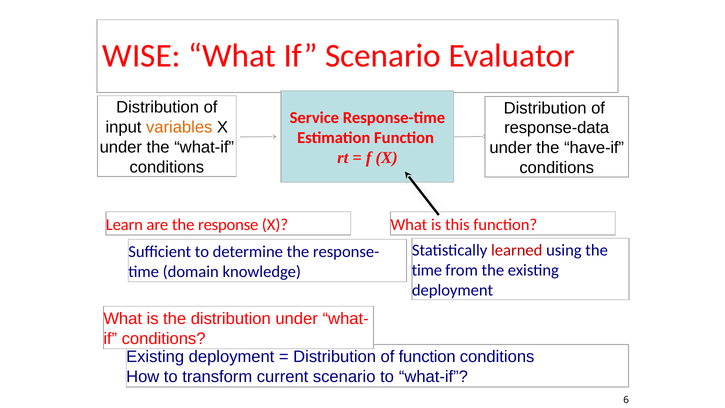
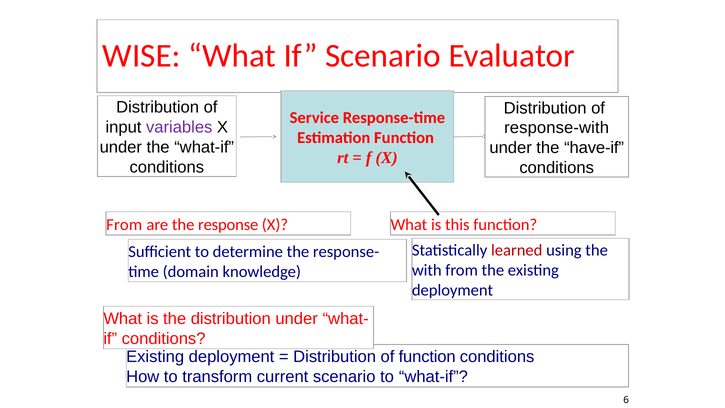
variables colour: orange -> purple
response-data: response-data -> response-with
Learn at (124, 224): Learn -> From
time at (427, 270): time -> with
